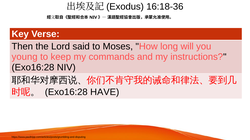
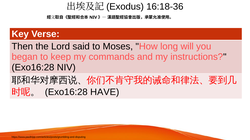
young: young -> began
